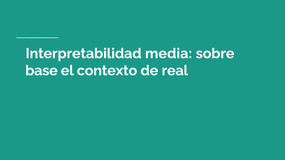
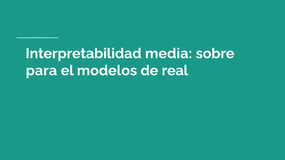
base: base -> para
contexto: contexto -> modelos
